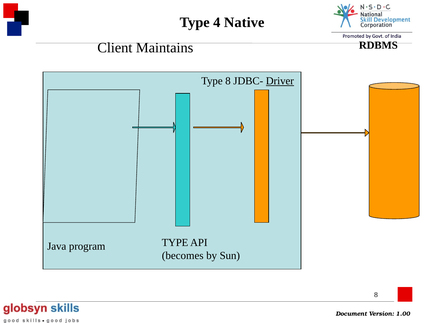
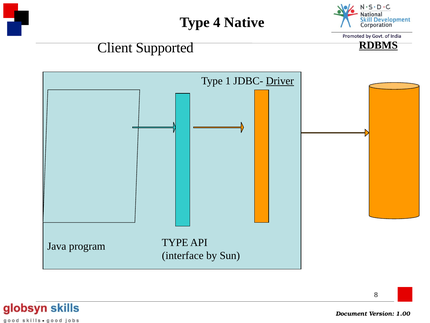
RDBMS underline: none -> present
Maintains: Maintains -> Supported
Type 8: 8 -> 1
becomes: becomes -> interface
